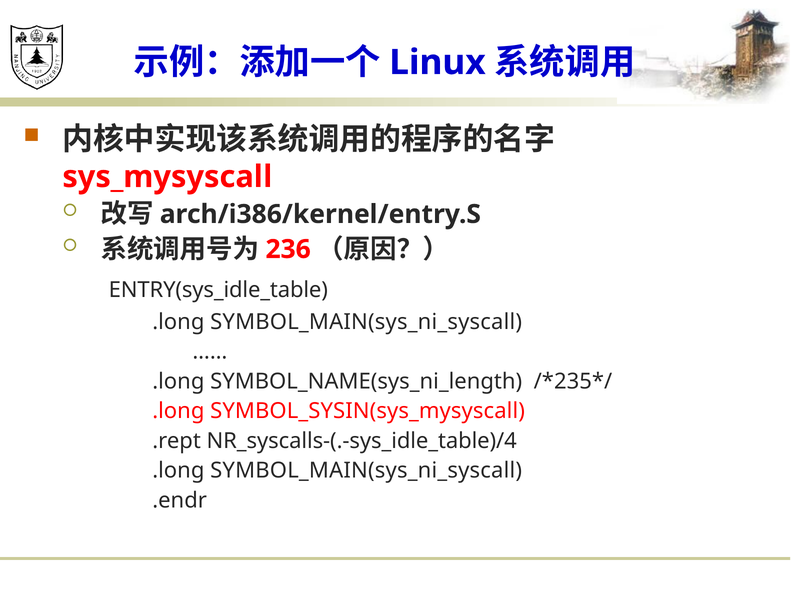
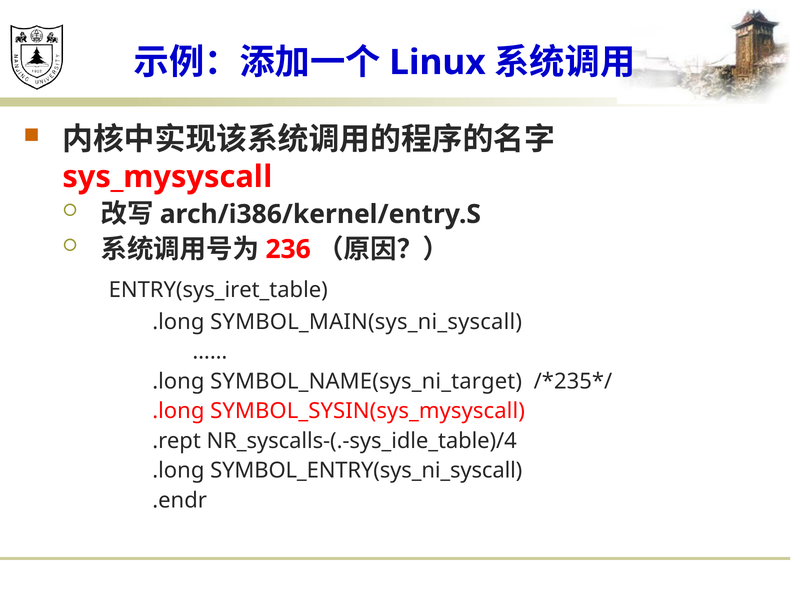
ENTRY(sys_idle_table: ENTRY(sys_idle_table -> ENTRY(sys_iret_table
SYMBOL_NAME(sys_ni_length: SYMBOL_NAME(sys_ni_length -> SYMBOL_NAME(sys_ni_target
SYMBOL_MAIN(sys_ni_syscall at (366, 470): SYMBOL_MAIN(sys_ni_syscall -> SYMBOL_ENTRY(sys_ni_syscall
